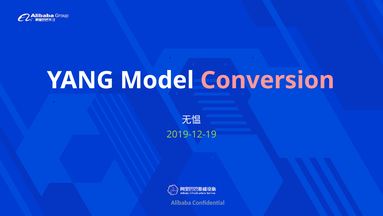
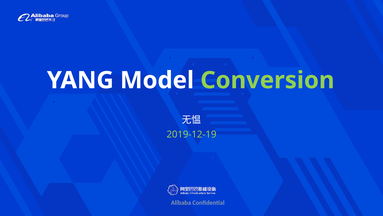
Conversion colour: pink -> light green
